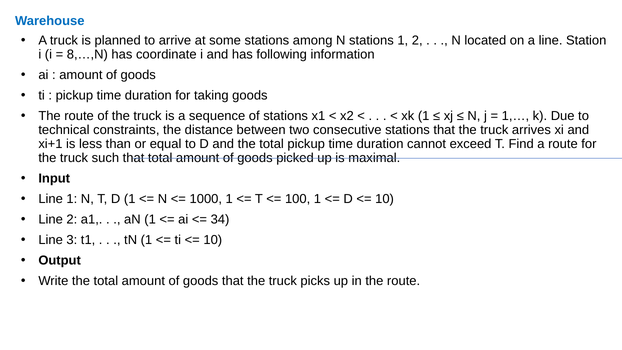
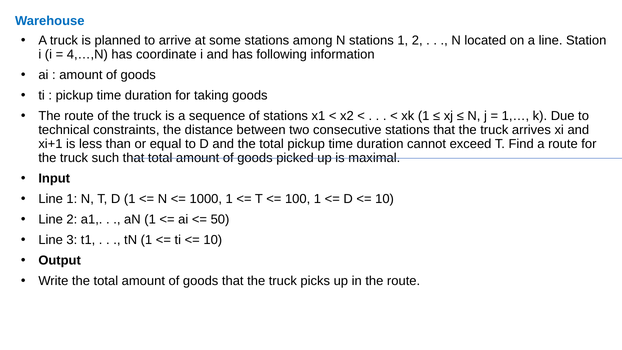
8,…,N: 8,…,N -> 4,…,N
34: 34 -> 50
